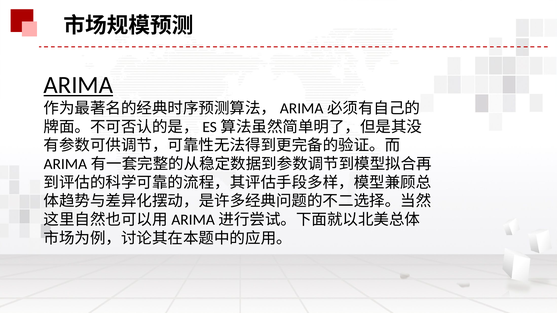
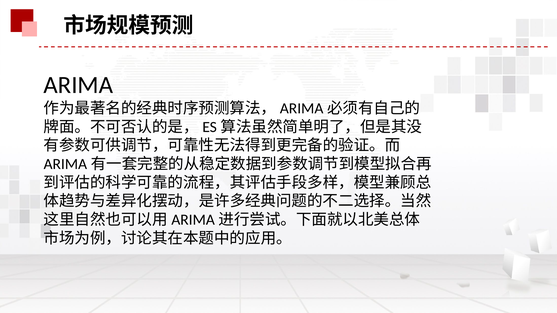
ARIMA underline: present -> none
